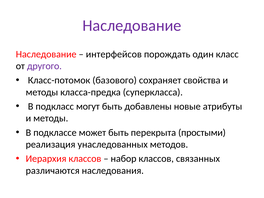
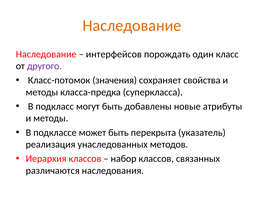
Наследование at (132, 26) colour: purple -> orange
базового: базового -> значения
простыми: простыми -> указатель
